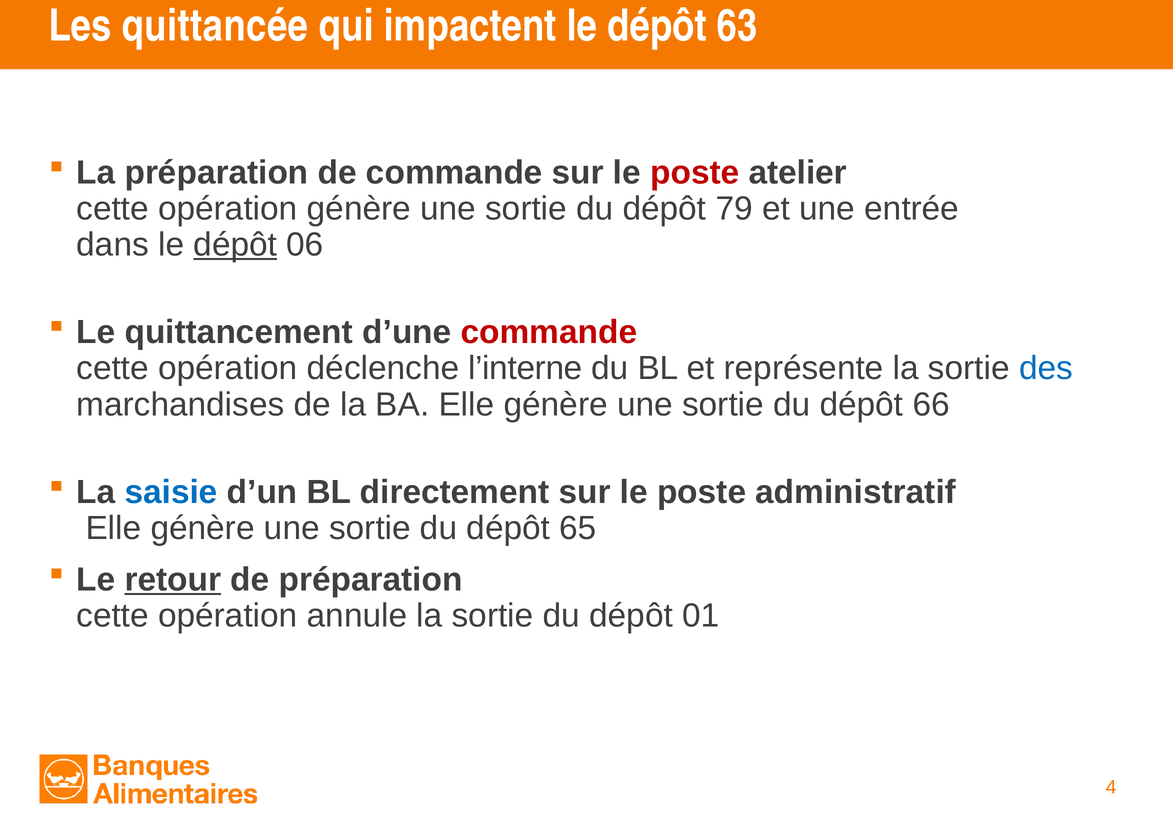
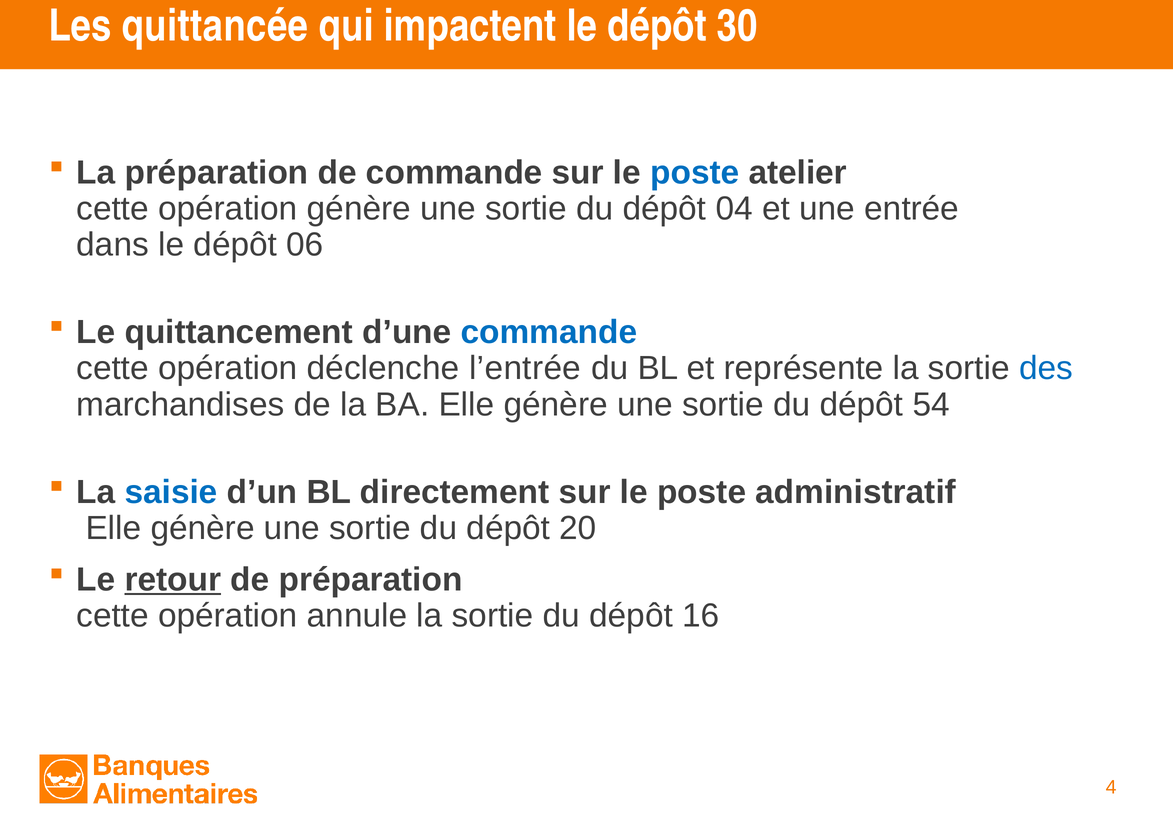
63: 63 -> 30
poste at (695, 173) colour: red -> blue
79: 79 -> 04
dépôt at (235, 245) underline: present -> none
commande at (549, 332) colour: red -> blue
l’interne: l’interne -> l’entrée
66: 66 -> 54
65: 65 -> 20
01: 01 -> 16
